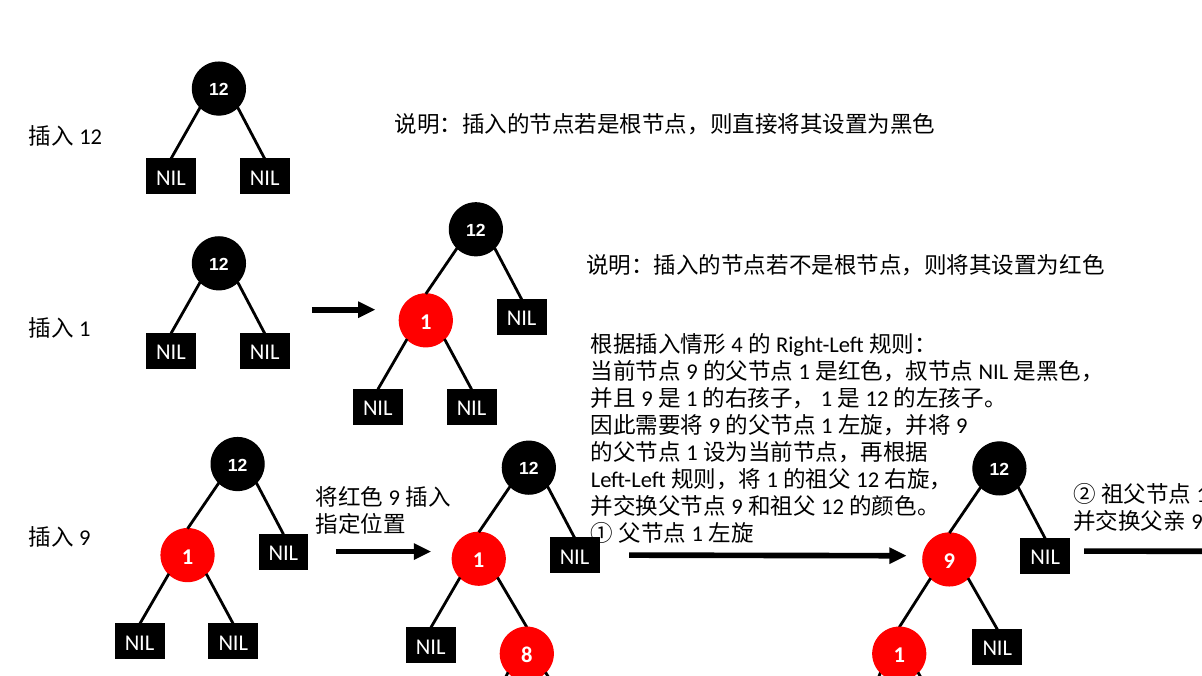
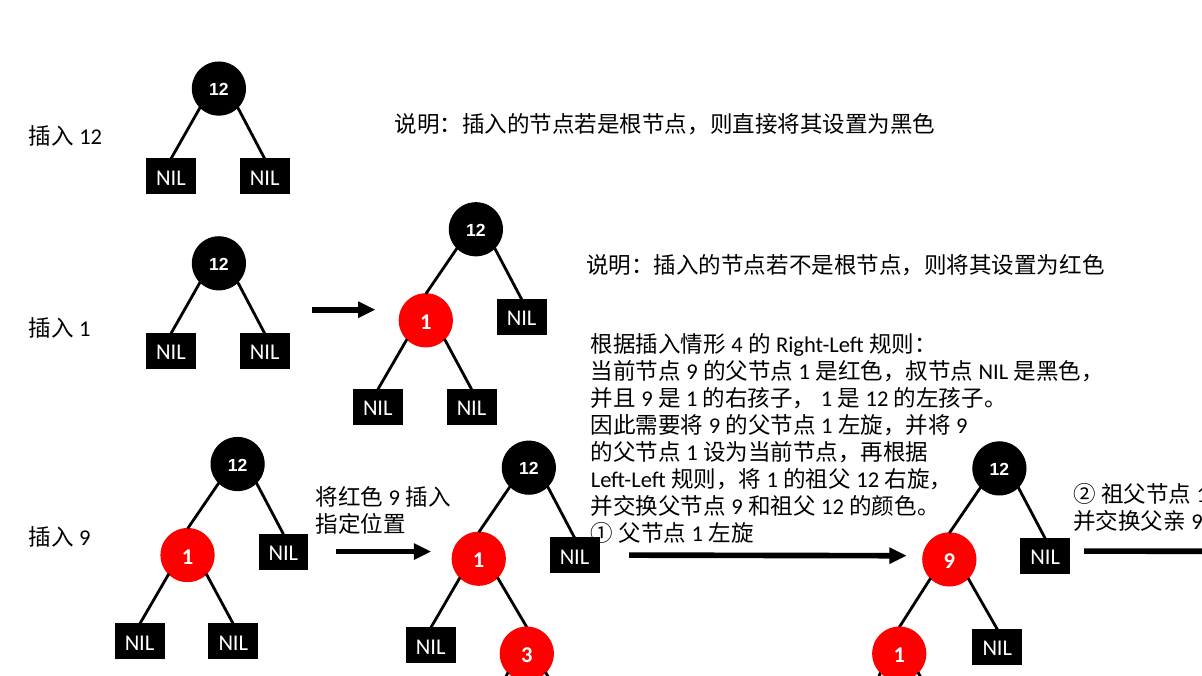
8: 8 -> 3
